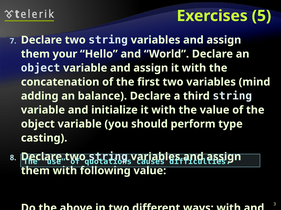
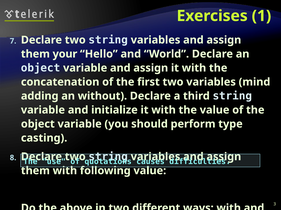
5: 5 -> 1
an balance: balance -> without
